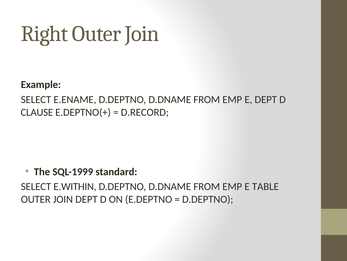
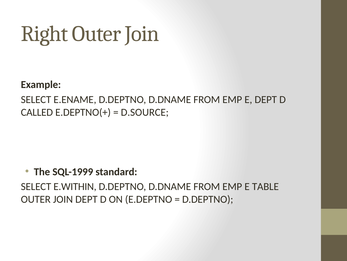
CLAUSE: CLAUSE -> CALLED
D.RECORD: D.RECORD -> D.SOURCE
